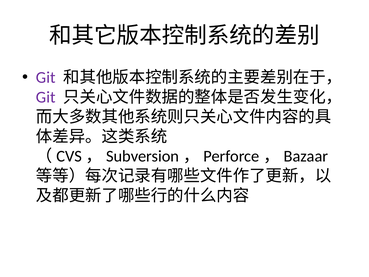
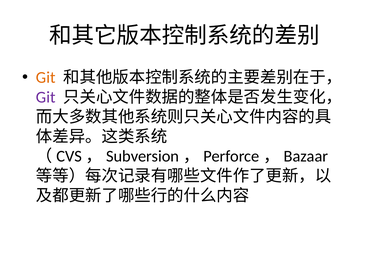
Git at (46, 77) colour: purple -> orange
